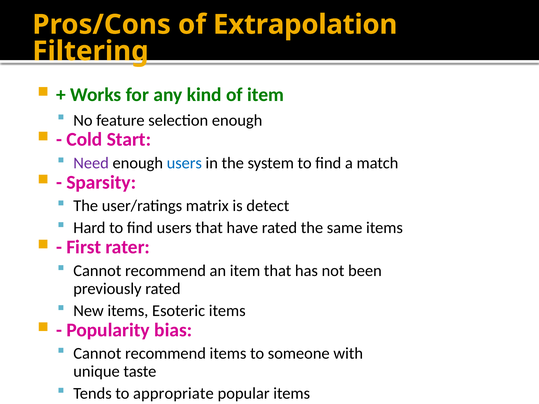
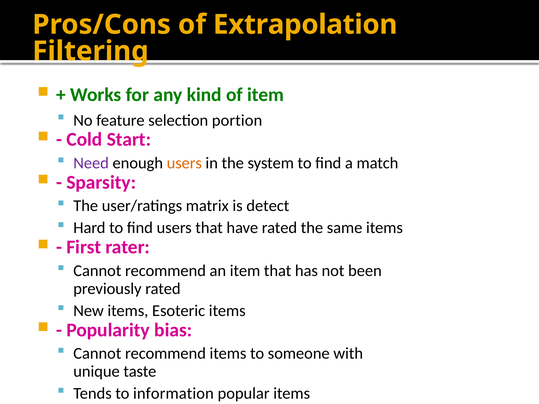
selection enough: enough -> portion
users at (184, 163) colour: blue -> orange
appropriate: appropriate -> information
